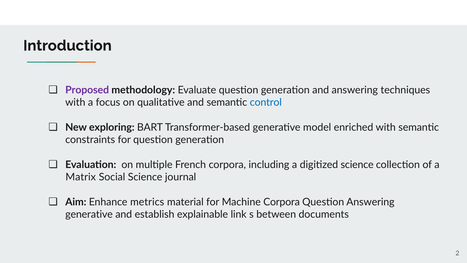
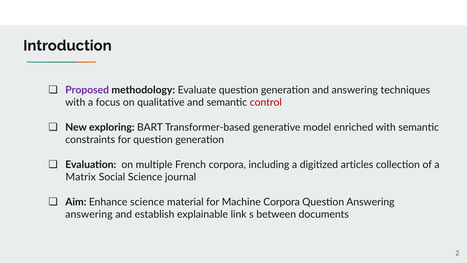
control colour: blue -> red
digitized science: science -> articles
Enhance metrics: metrics -> science
generative at (89, 214): generative -> answering
